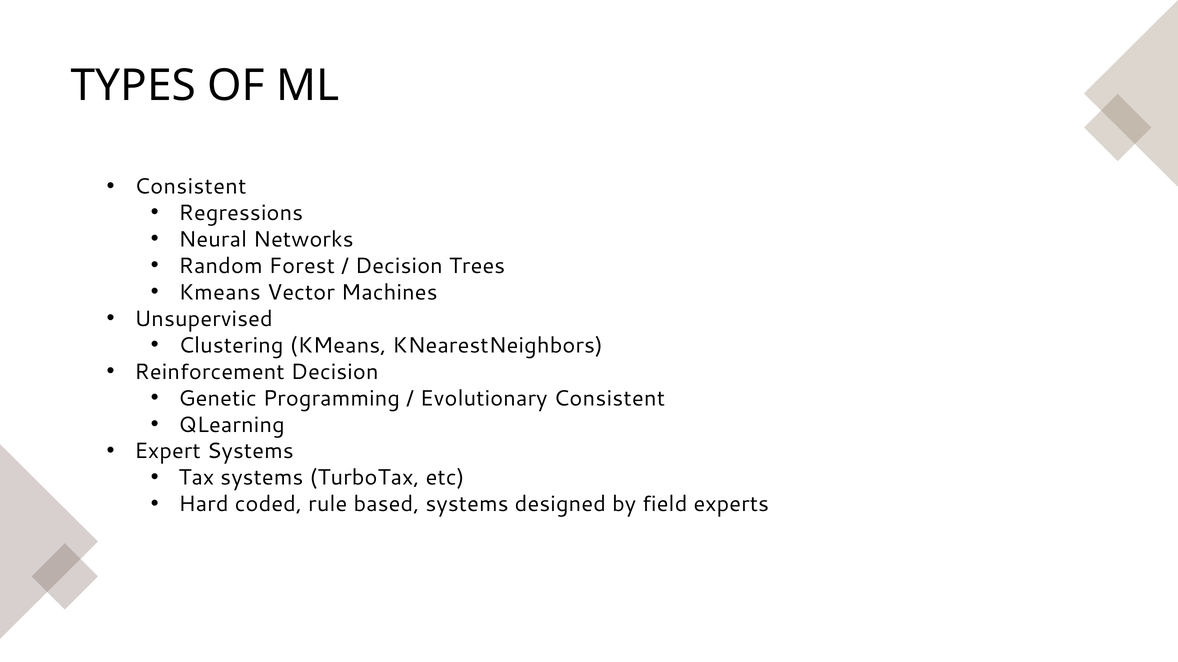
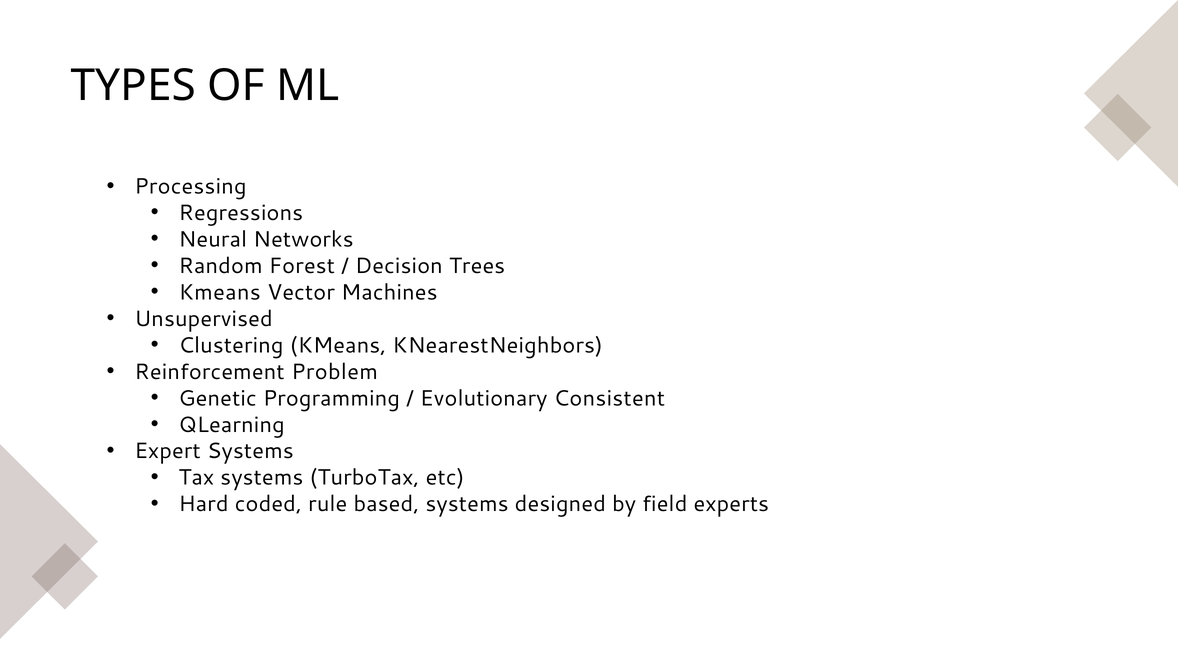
Consistent at (190, 187): Consistent -> Processing
Reinforcement Decision: Decision -> Problem
